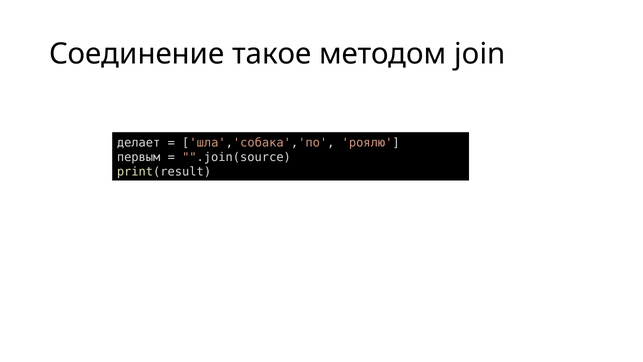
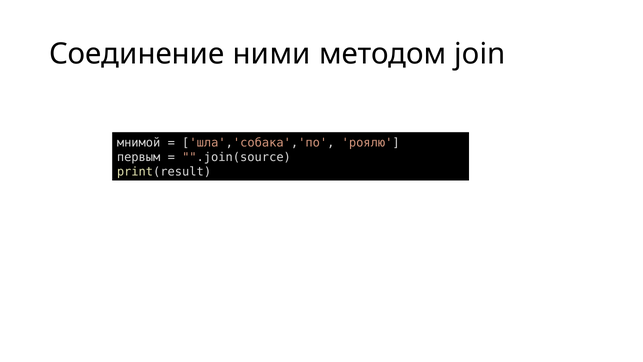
такое: такое -> ними
делает: делает -> мнимой
